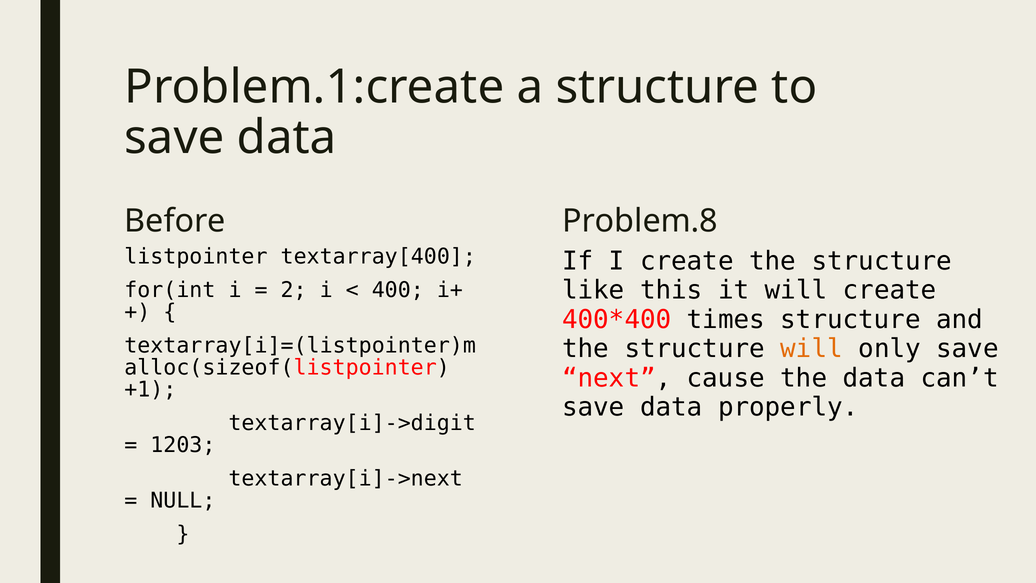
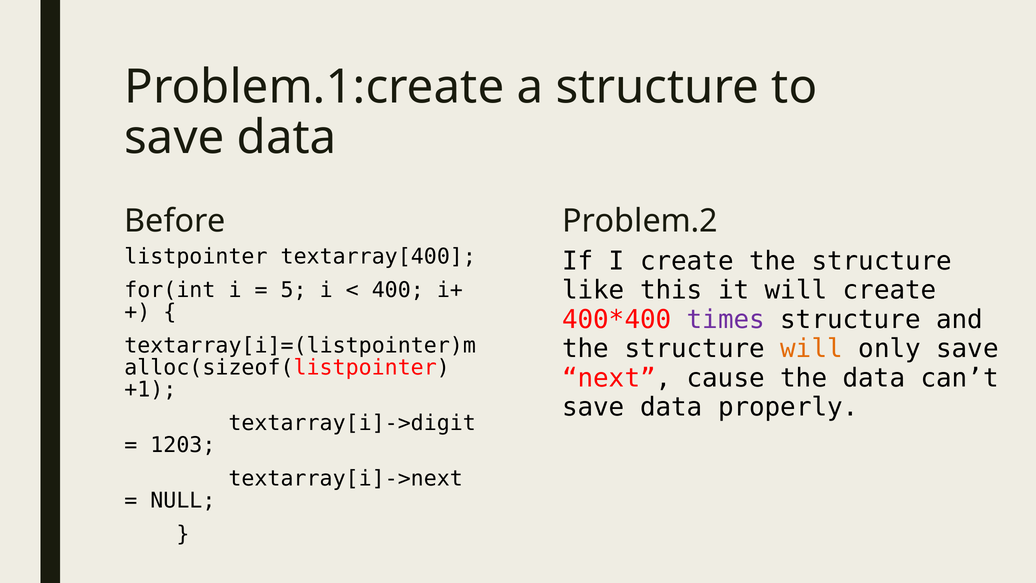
Problem.8: Problem.8 -> Problem.2
2: 2 -> 5
times colour: black -> purple
